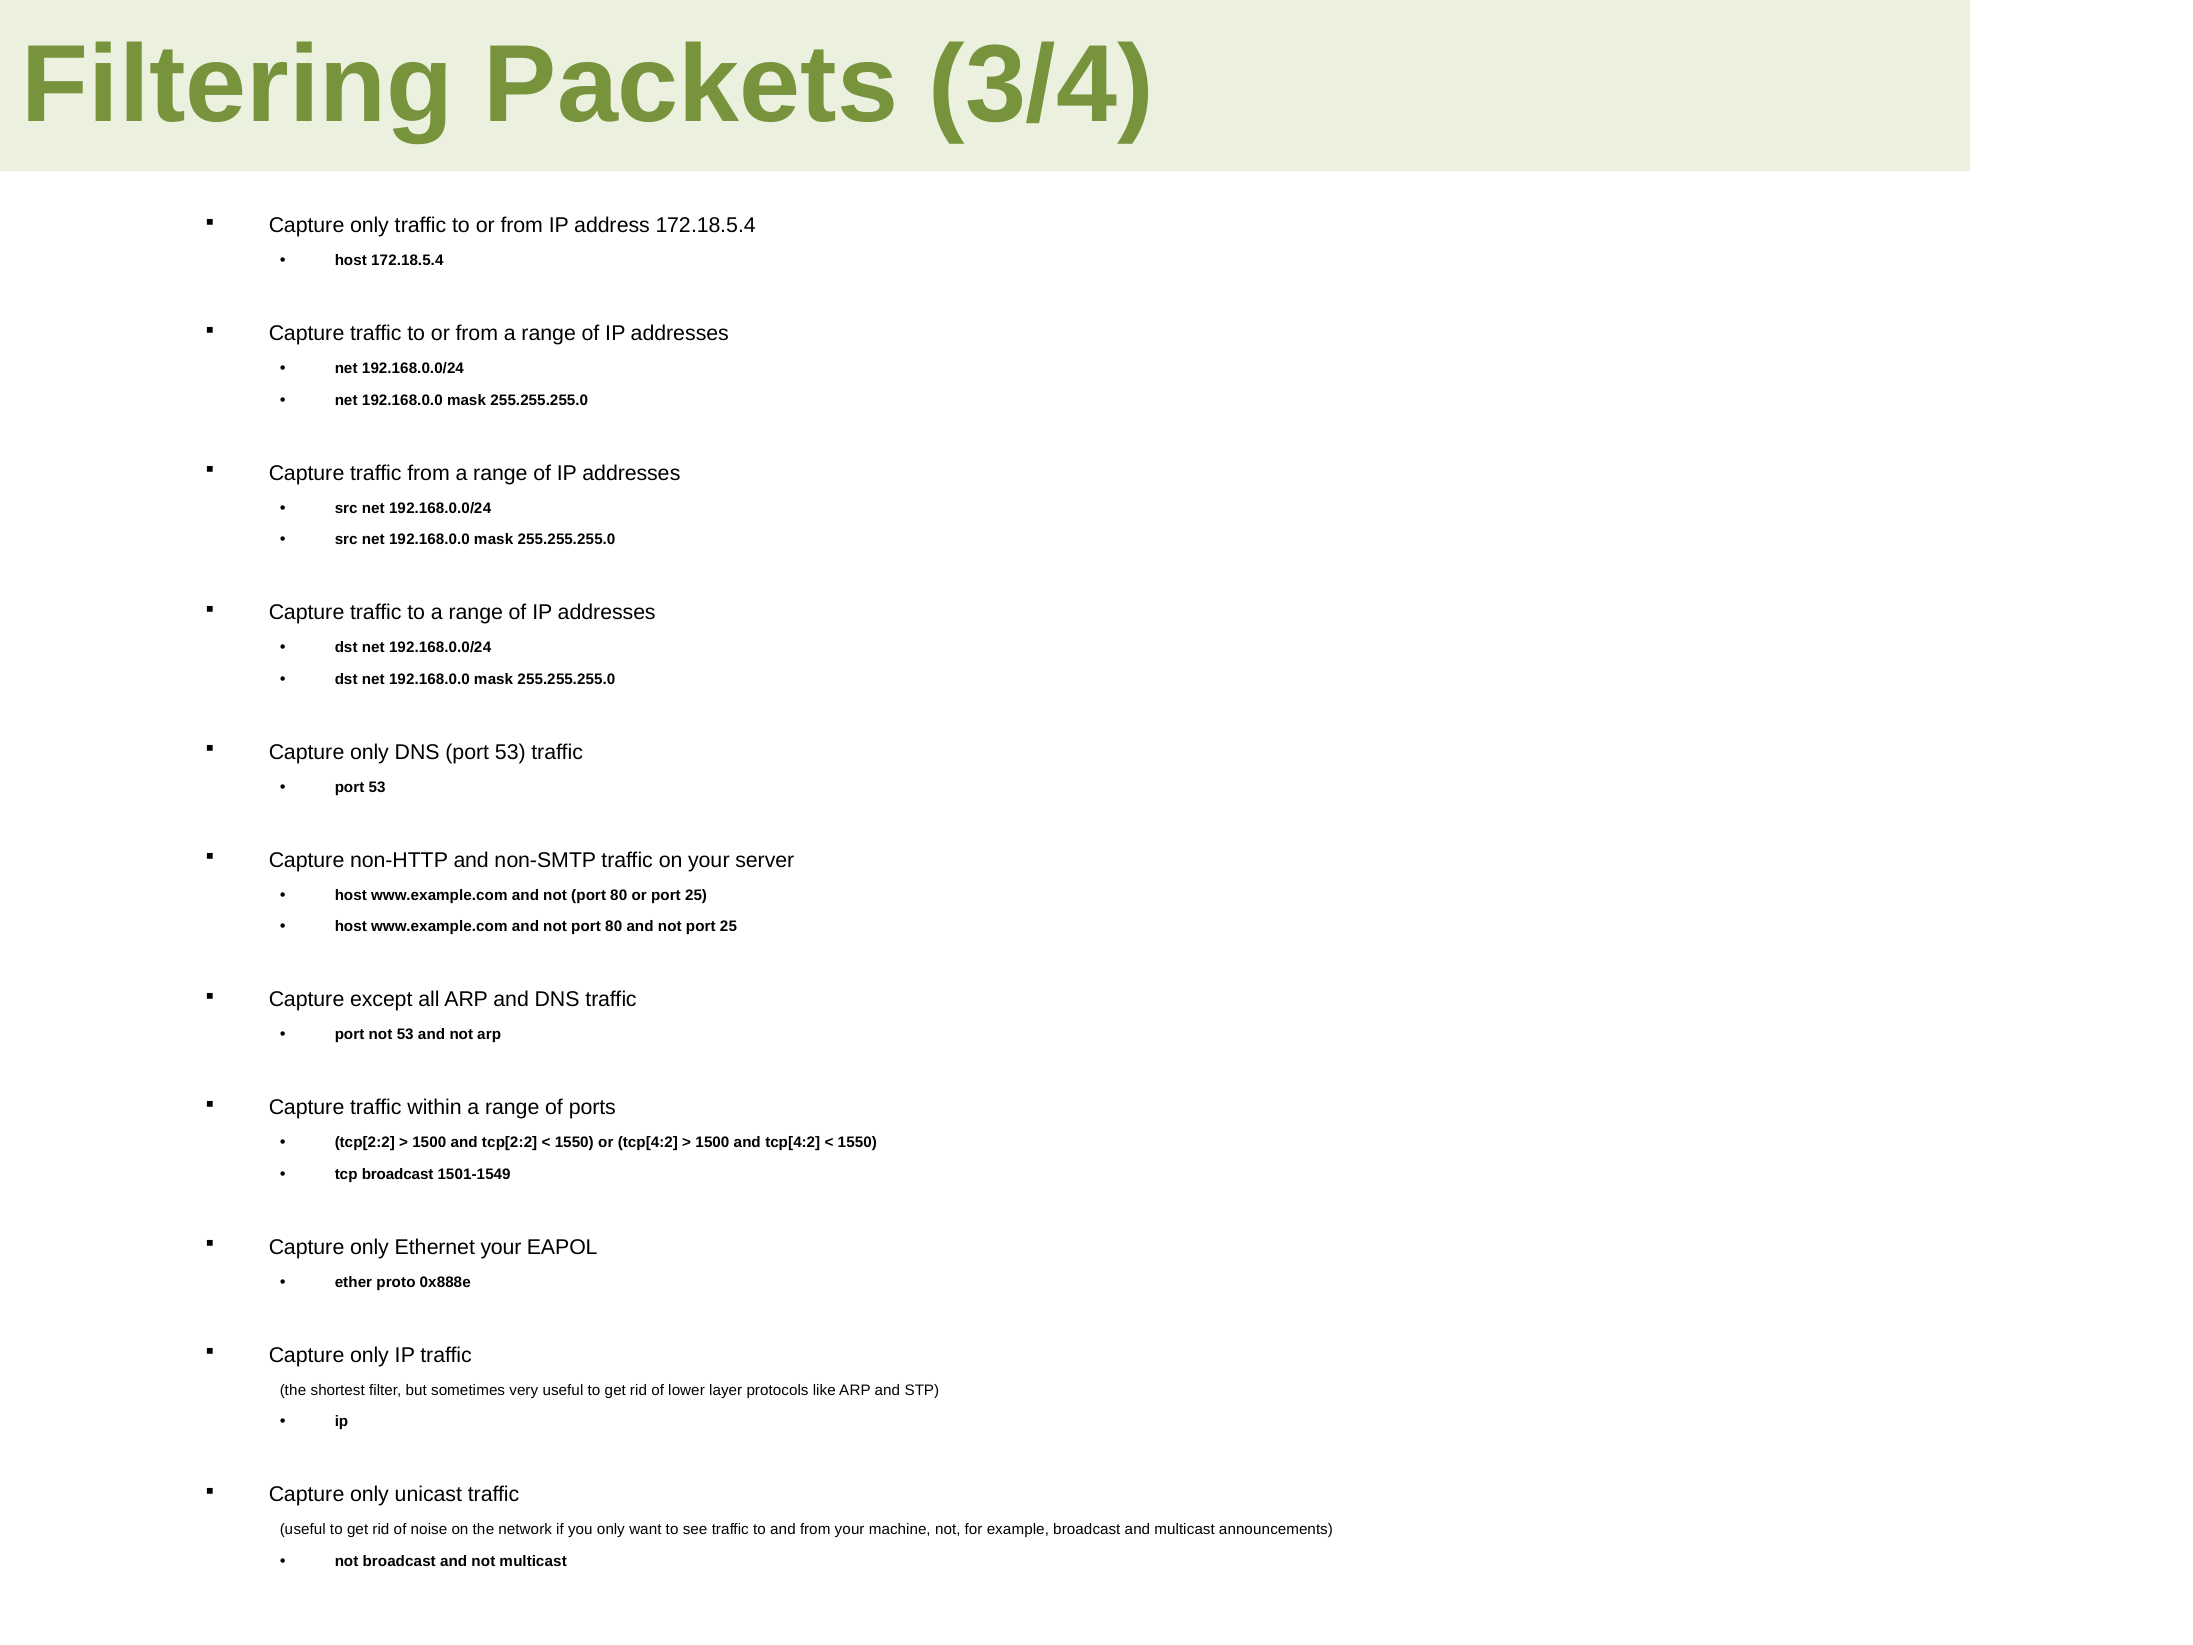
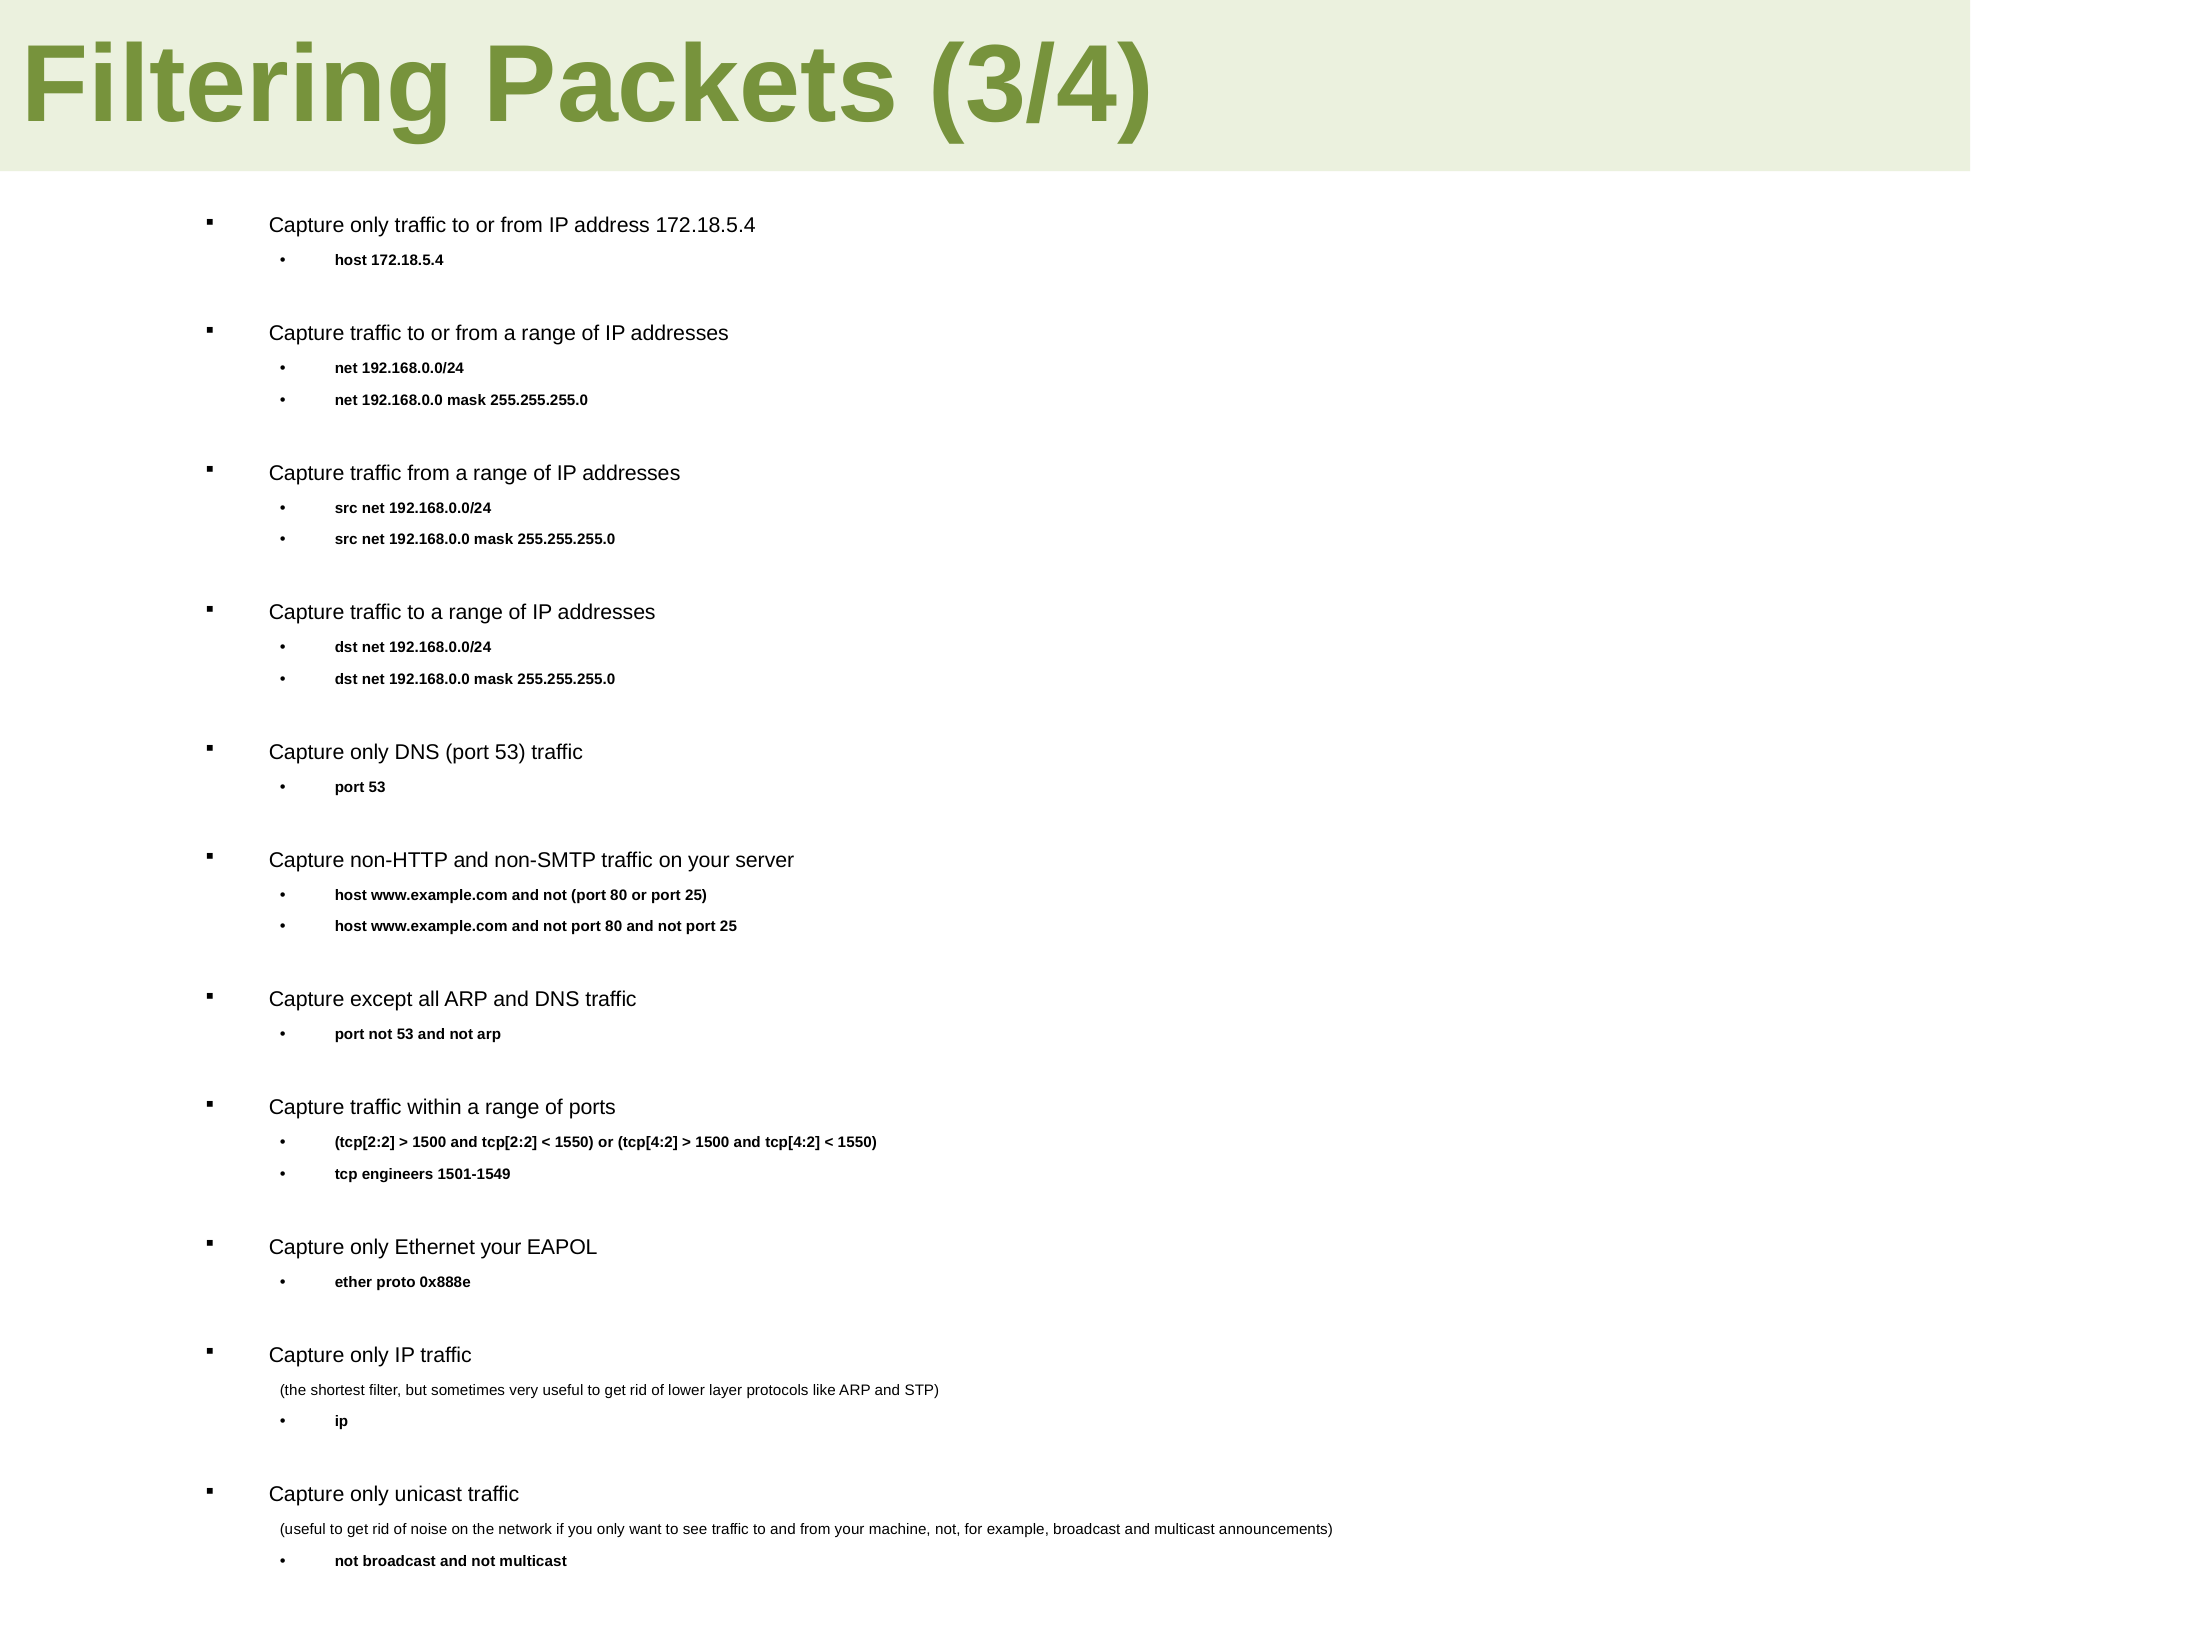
tcp broadcast: broadcast -> engineers
